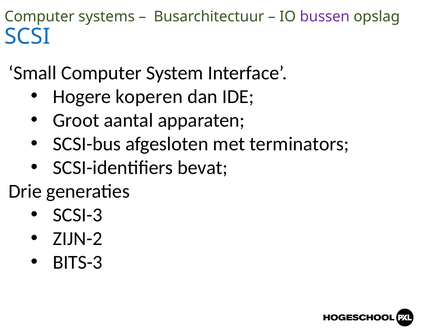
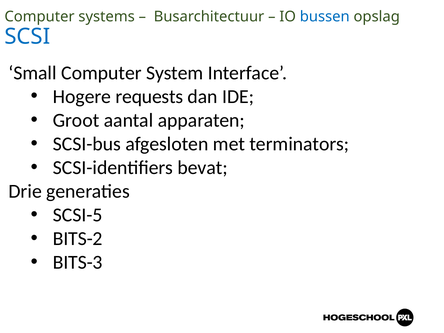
bussen colour: purple -> blue
koperen: koperen -> requests
SCSI-3: SCSI-3 -> SCSI-5
ZIJN-2: ZIJN-2 -> BITS-2
